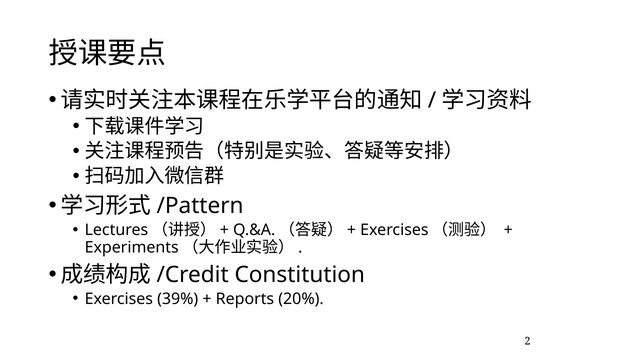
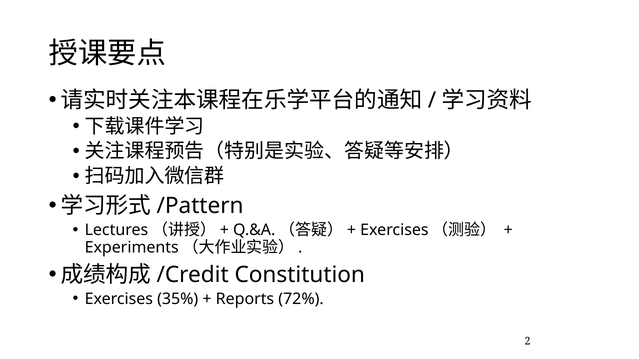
39%: 39% -> 35%
20%: 20% -> 72%
